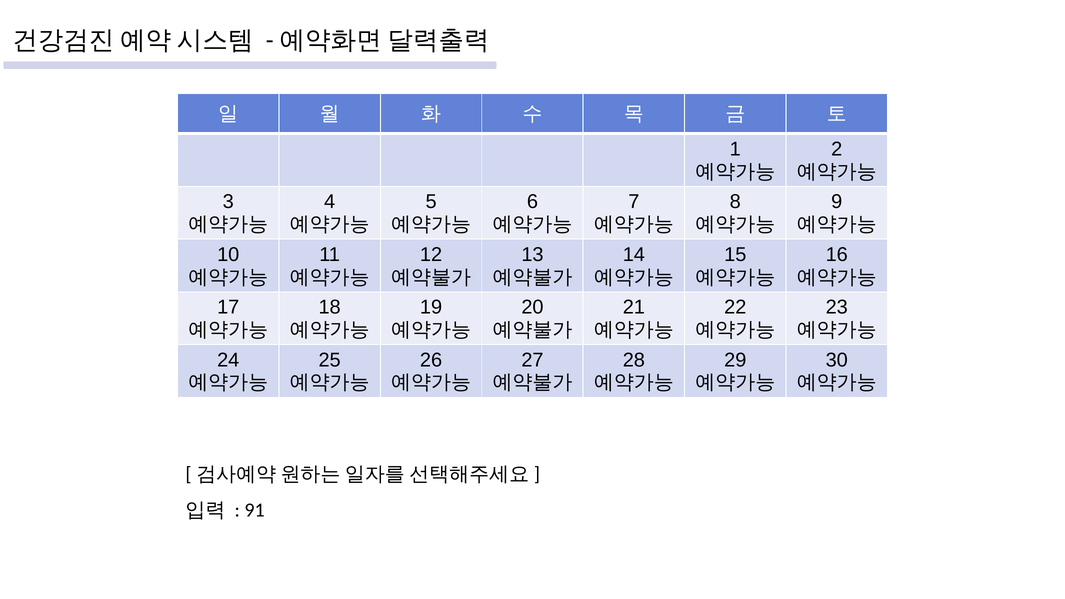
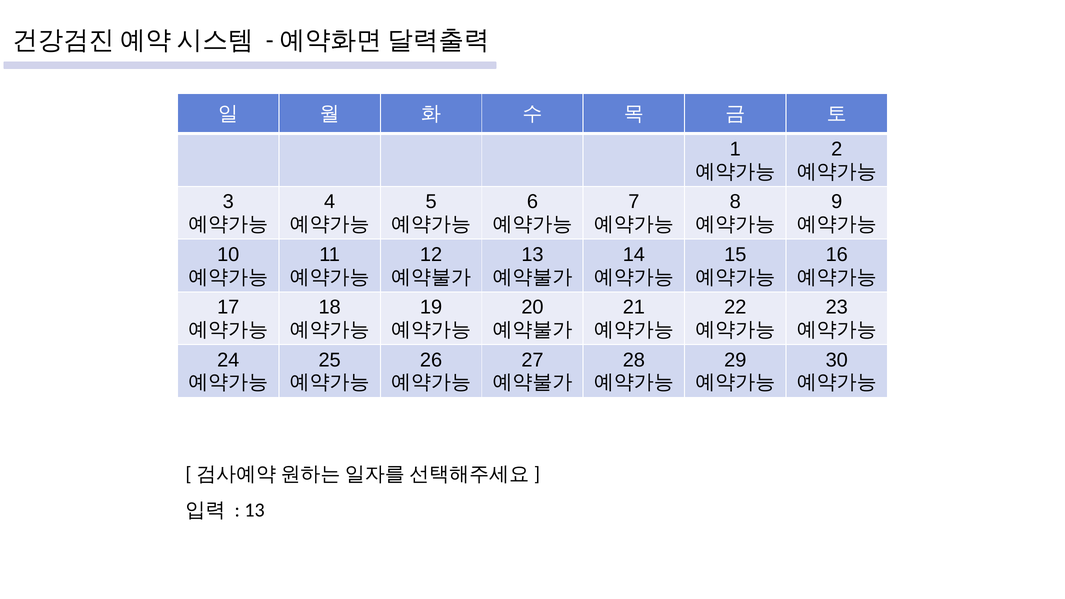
91 at (255, 510): 91 -> 13
